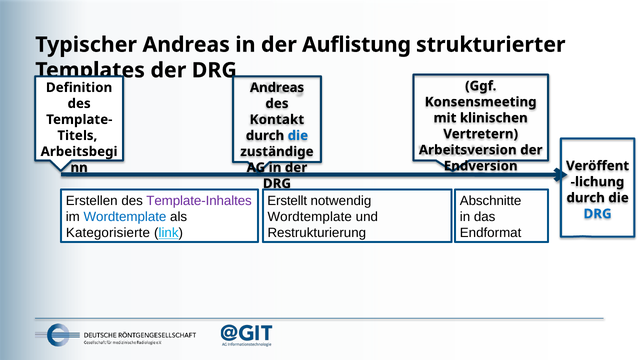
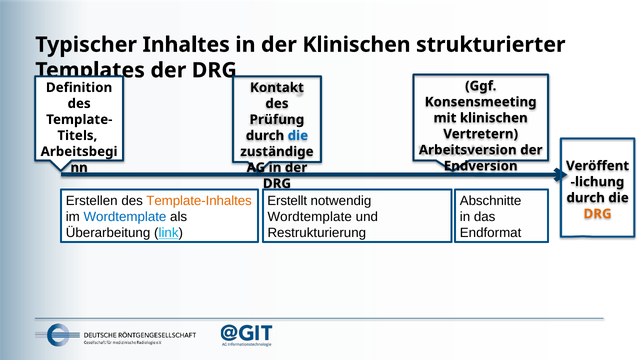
Typischer Andreas: Andreas -> Inhaltes
der Auflistung: Auflistung -> Klinischen
Andreas at (277, 88): Andreas -> Kontakt
Kontakt: Kontakt -> Prüfung
Template-Inhaltes colour: purple -> orange
DRG at (598, 214) colour: blue -> orange
Kategorisierte: Kategorisierte -> Überarbeitung
